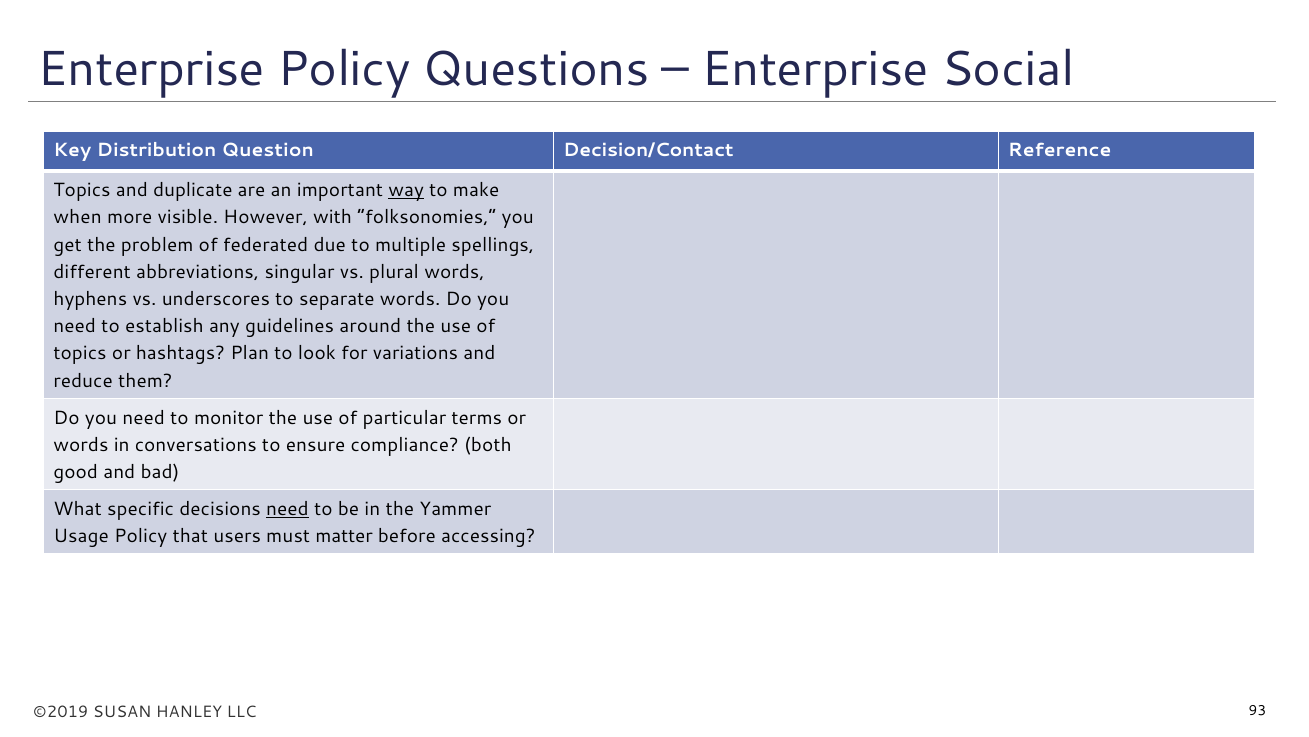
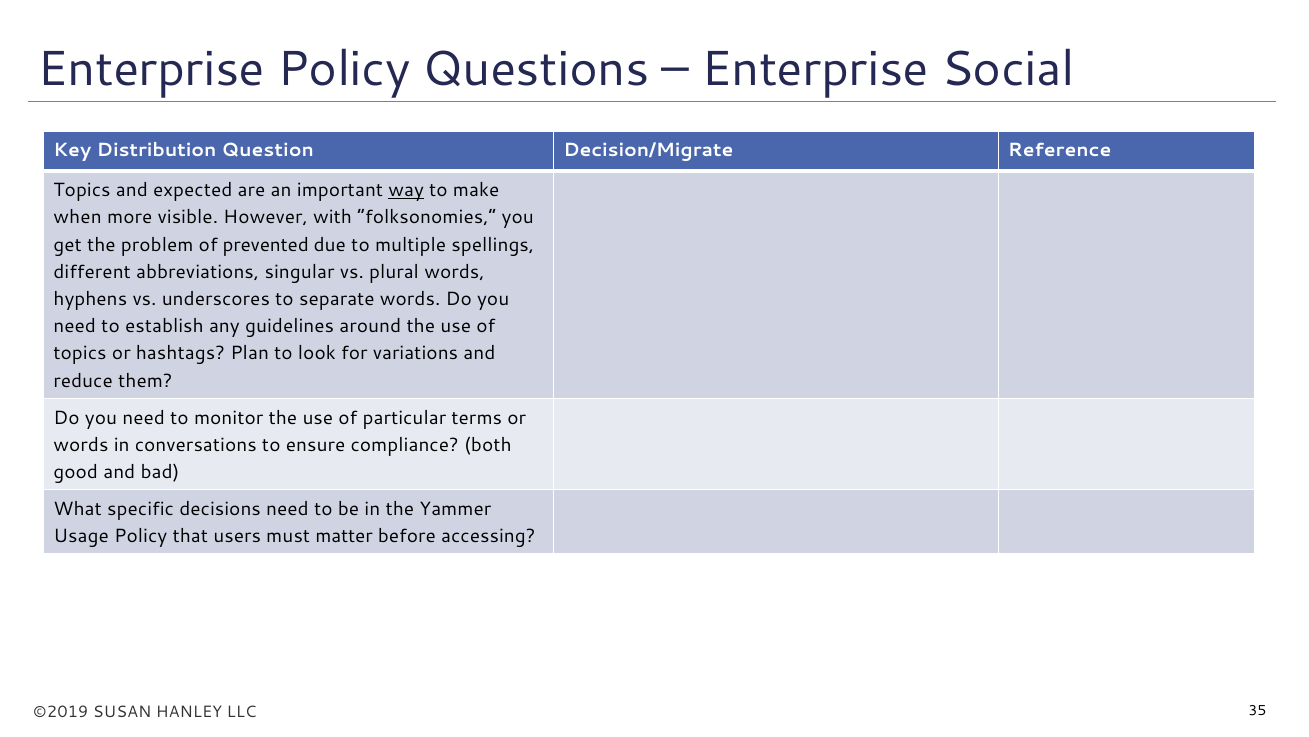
Decision/Contact: Decision/Contact -> Decision/Migrate
duplicate: duplicate -> expected
federated: federated -> prevented
need at (288, 509) underline: present -> none
93: 93 -> 35
